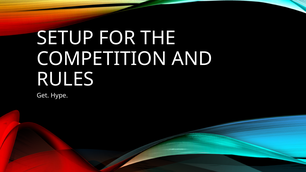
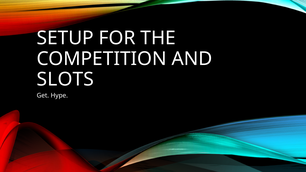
RULES: RULES -> SLOTS
